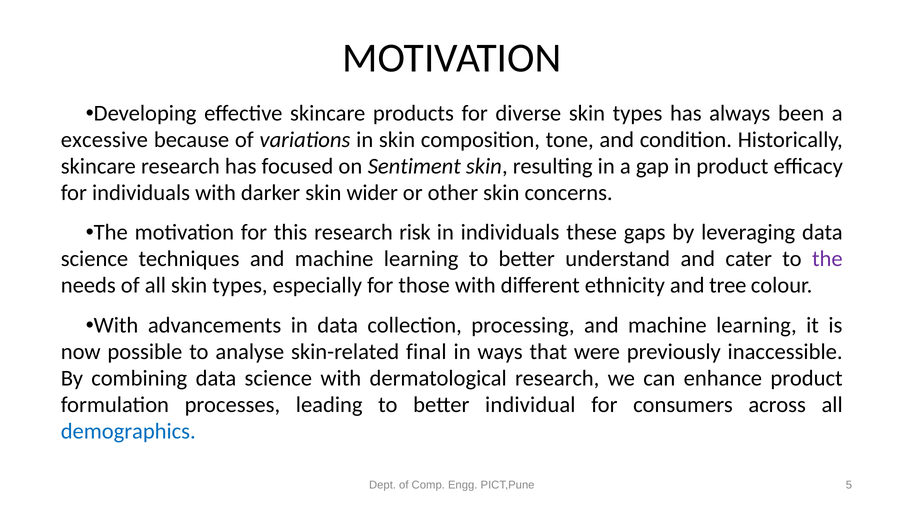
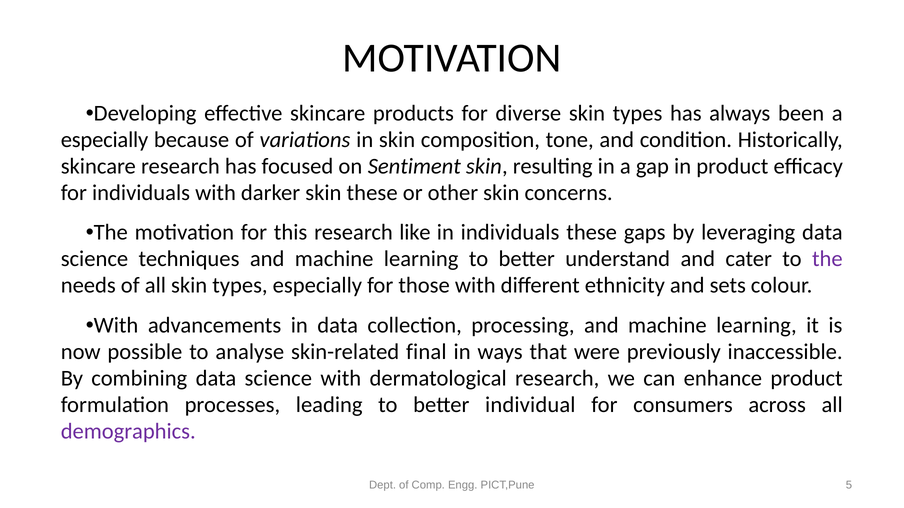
excessive at (104, 140): excessive -> especially
skin wider: wider -> these
risk: risk -> like
tree: tree -> sets
demographics colour: blue -> purple
